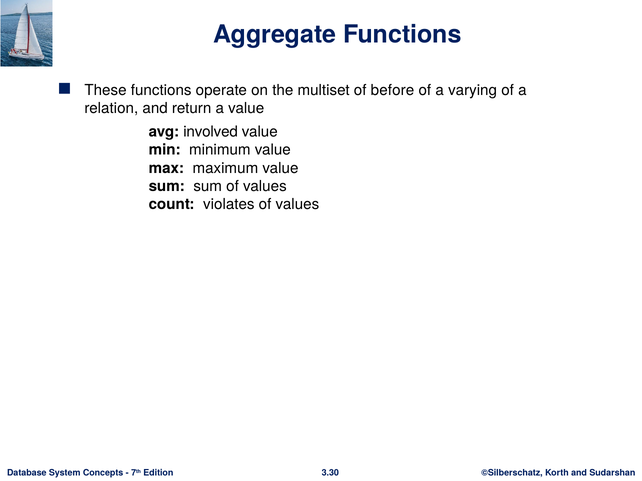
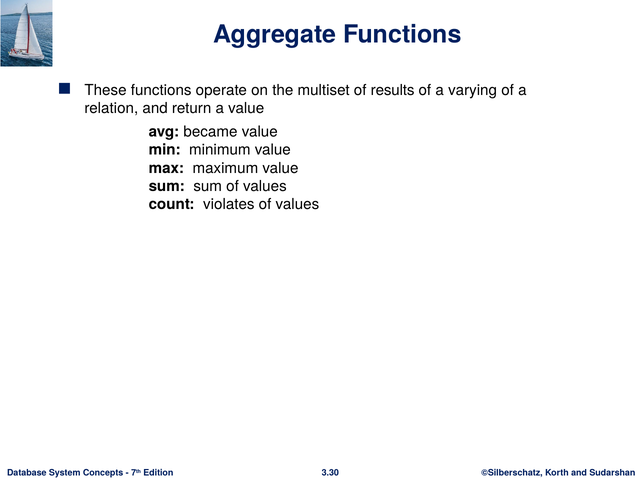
before: before -> results
involved: involved -> became
